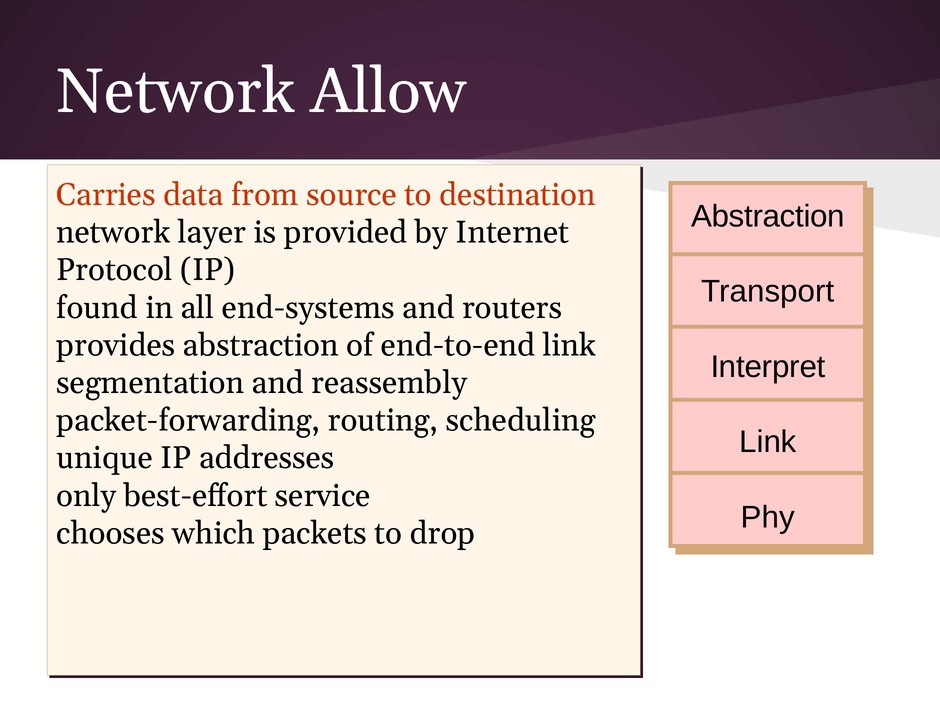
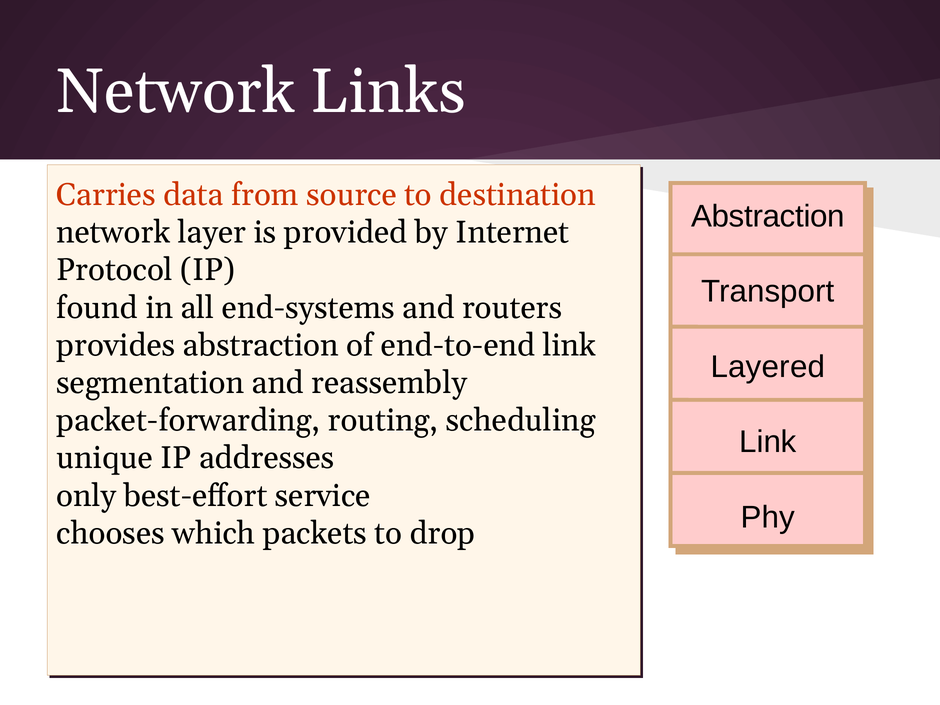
Allow: Allow -> Links
Interpret: Interpret -> Layered
